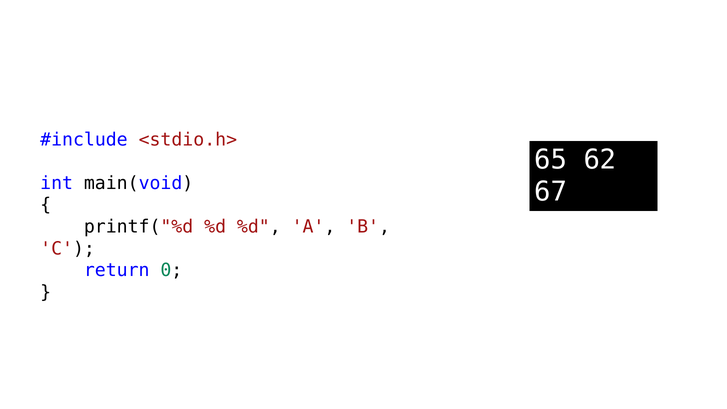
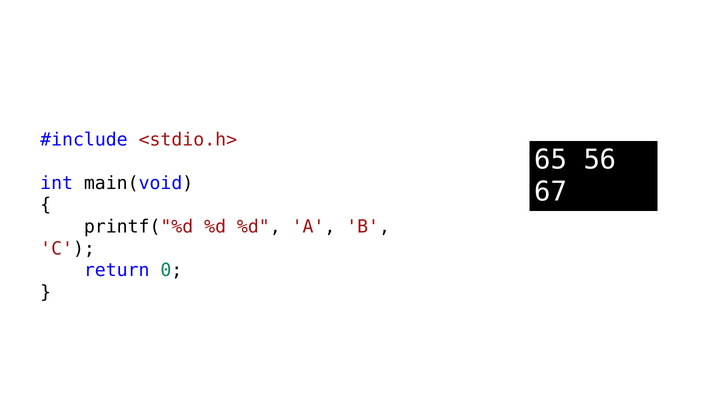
62: 62 -> 56
